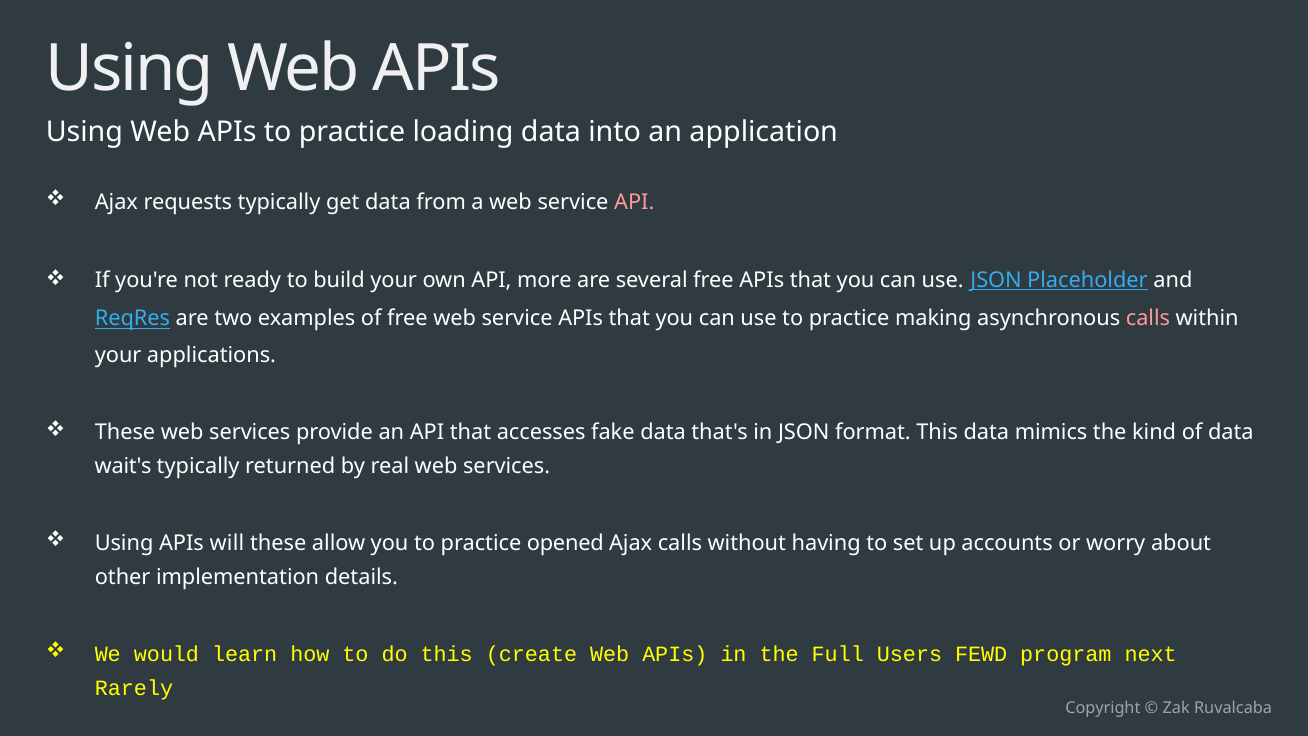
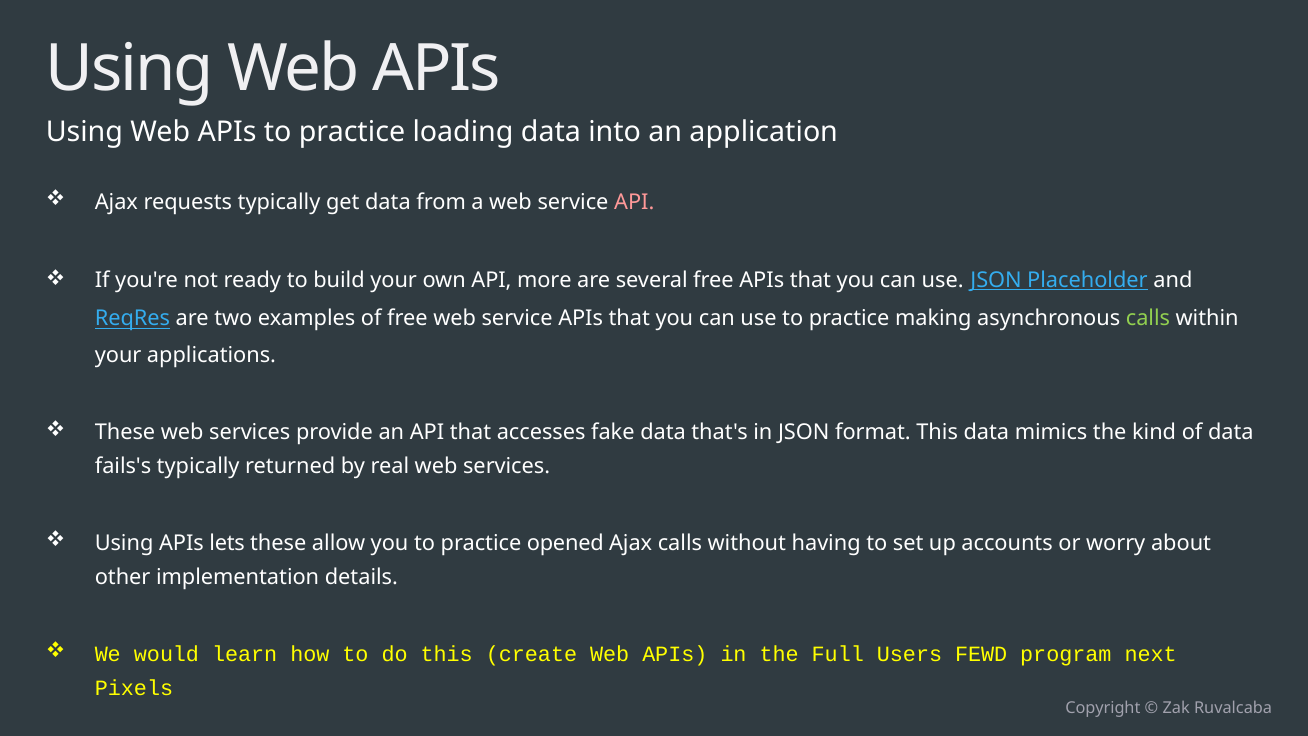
calls at (1148, 318) colour: pink -> light green
wait's: wait's -> fails's
will: will -> lets
Rarely: Rarely -> Pixels
